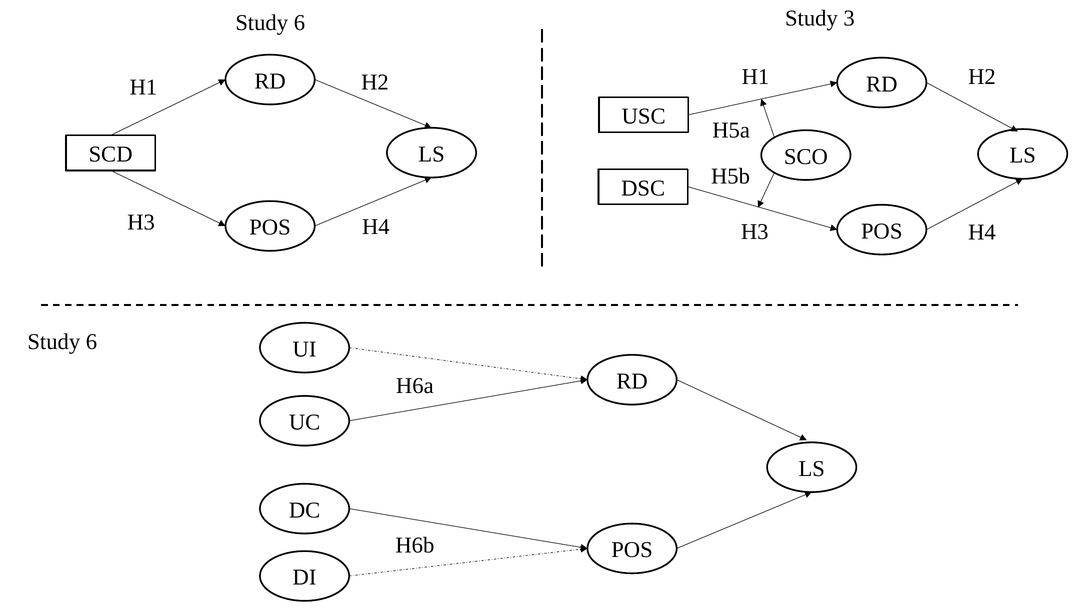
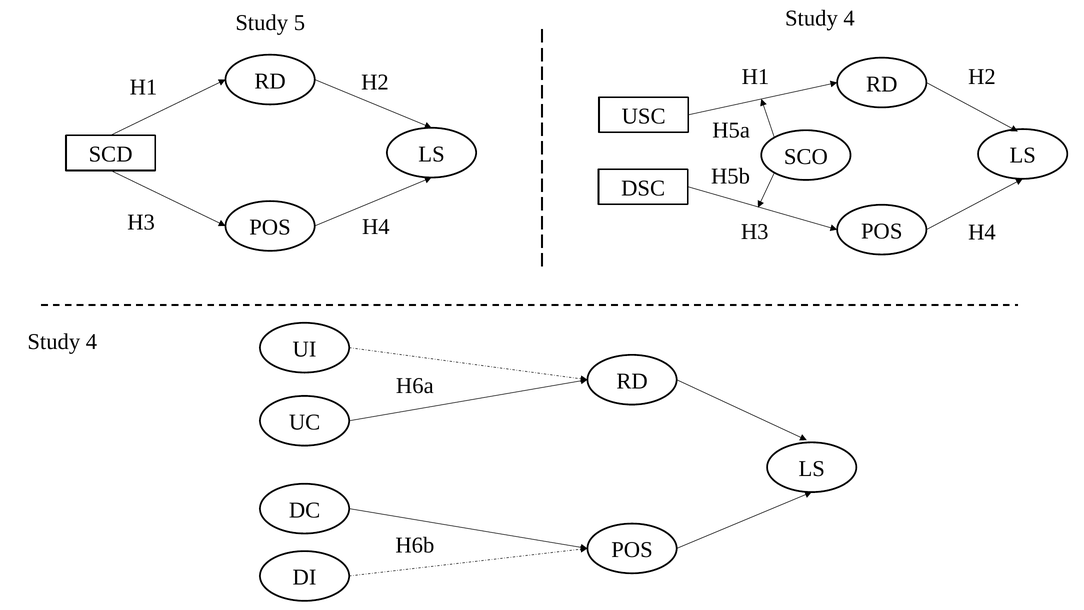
6 at (299, 23): 6 -> 5
3 at (849, 18): 3 -> 4
6 at (91, 342): 6 -> 4
